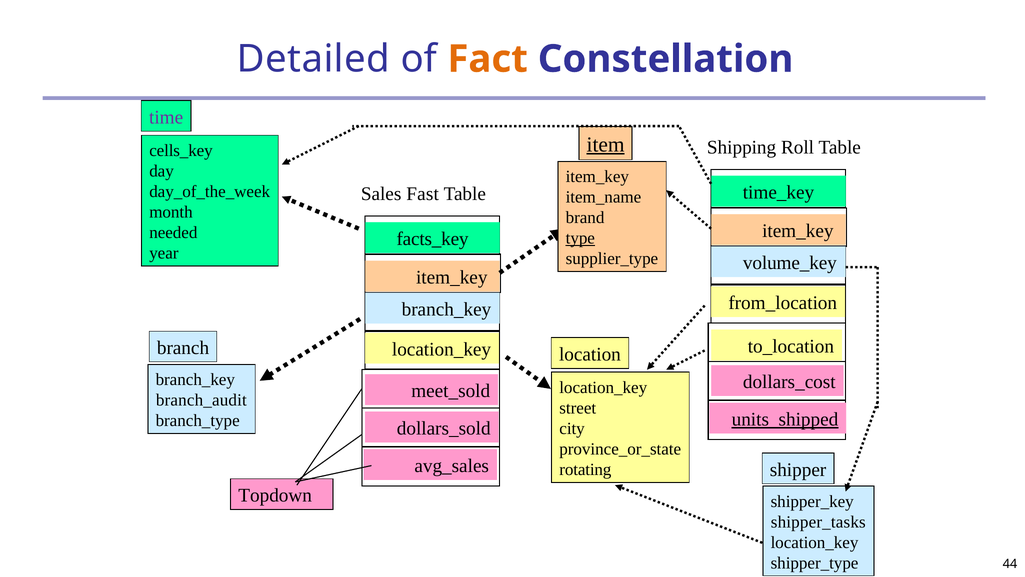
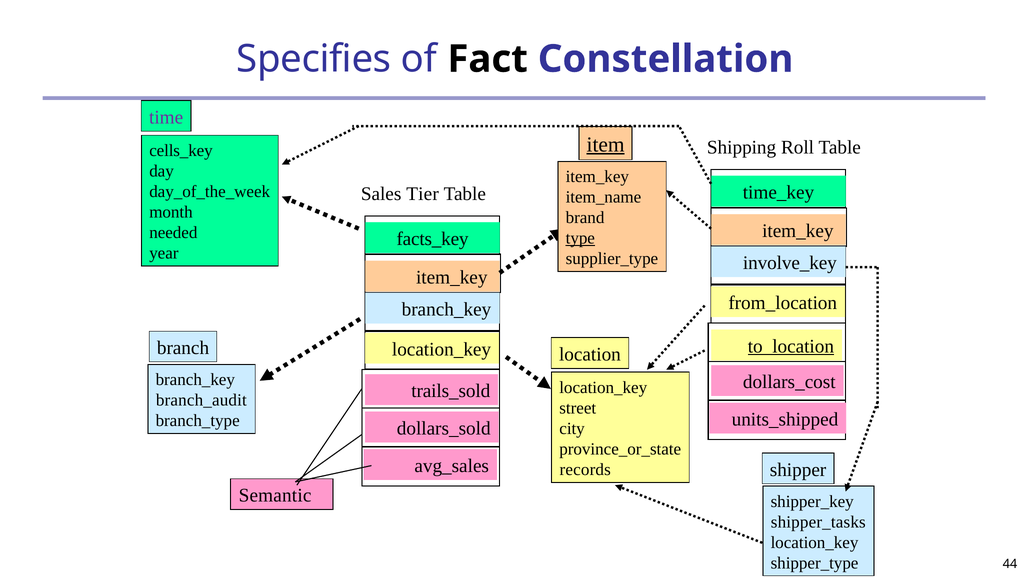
Detailed: Detailed -> Specifies
Fact colour: orange -> black
Fast: Fast -> Tier
volume_key: volume_key -> involve_key
to_location underline: none -> present
meet_sold: meet_sold -> trails_sold
units_shipped underline: present -> none
rotating: rotating -> records
Topdown: Topdown -> Semantic
